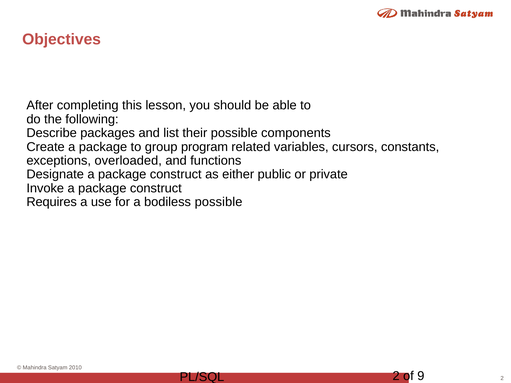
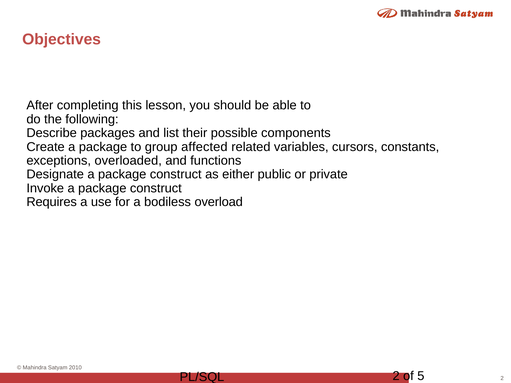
program: program -> affected
bodiless possible: possible -> overload
9: 9 -> 5
